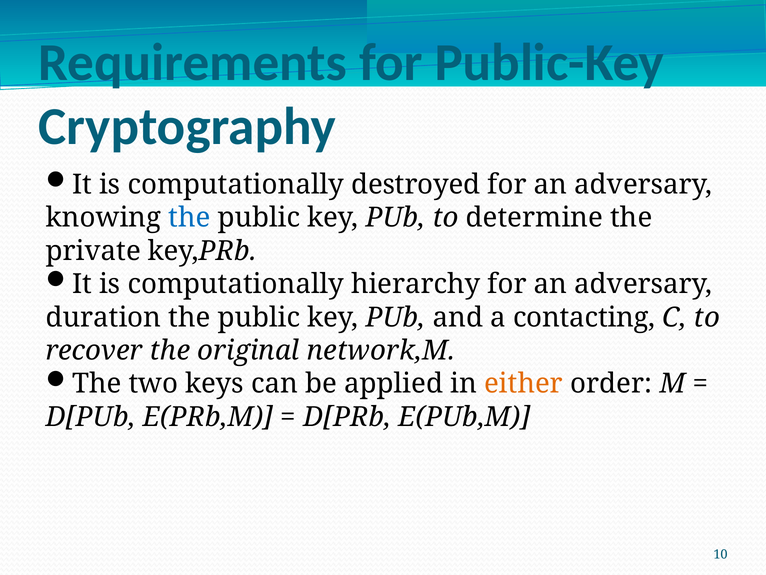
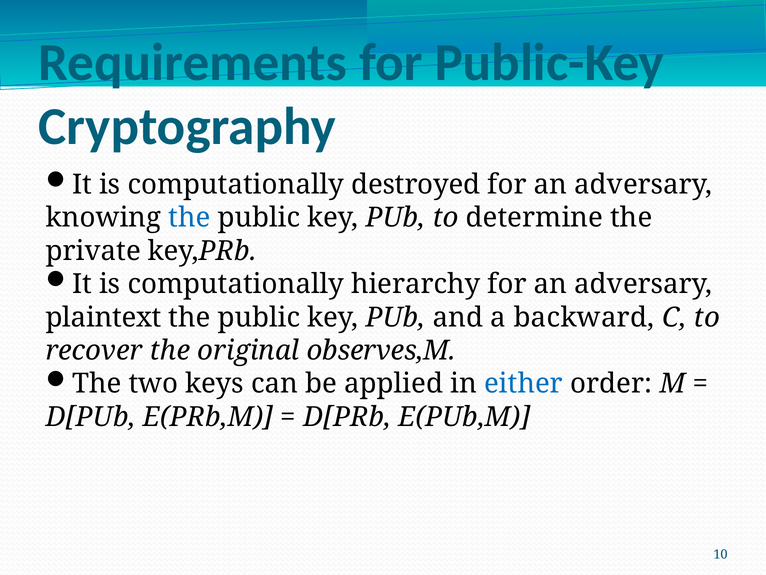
duration: duration -> plaintext
contacting: contacting -> backward
network,M: network,M -> observes,M
either colour: orange -> blue
